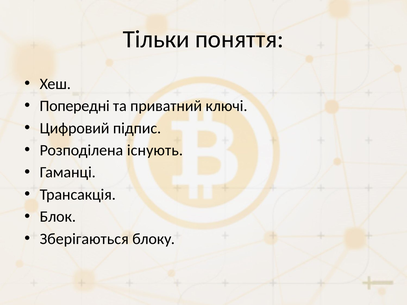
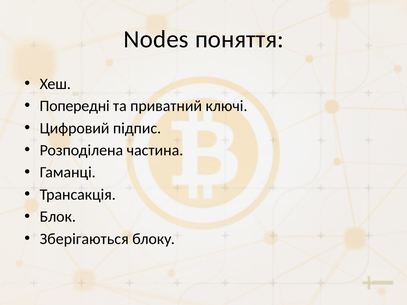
Тільки: Тільки -> Nodes
існують: існують -> частина
